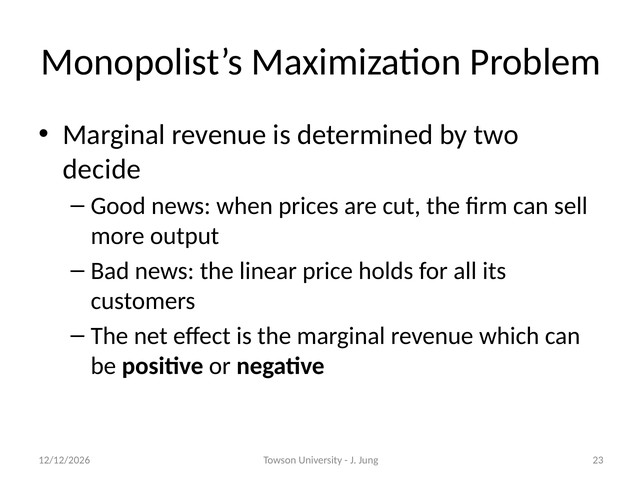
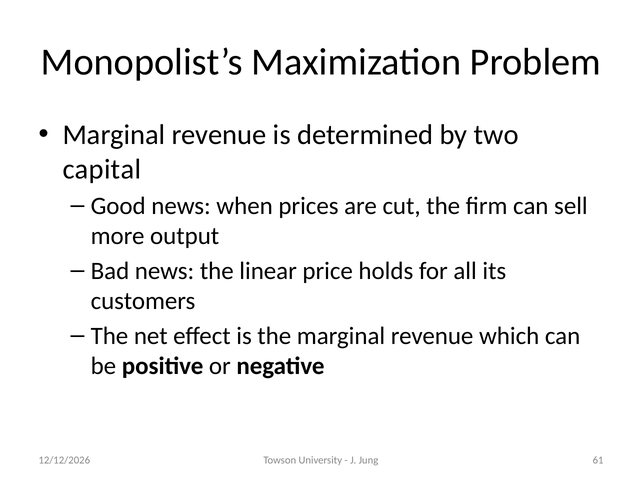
decide: decide -> capital
23: 23 -> 61
